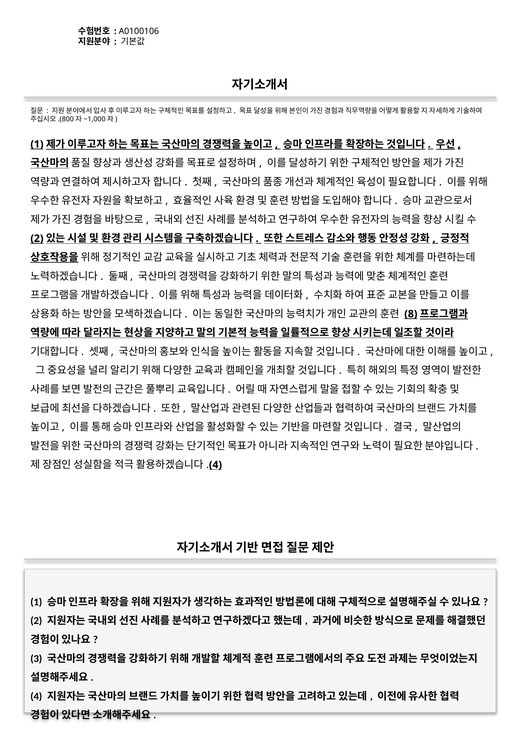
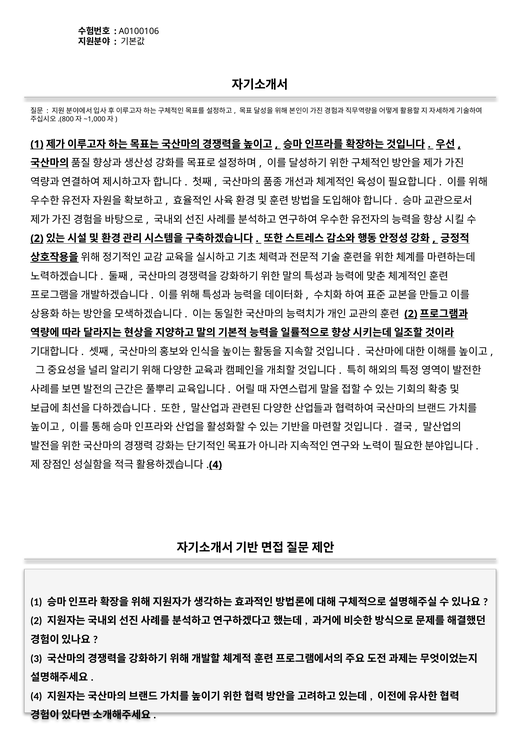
8 at (411, 314): 8 -> 2
